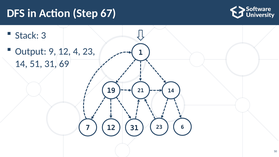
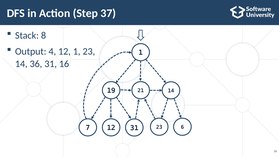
67: 67 -> 37
3: 3 -> 8
9: 9 -> 4
12 4: 4 -> 1
51: 51 -> 36
69: 69 -> 16
